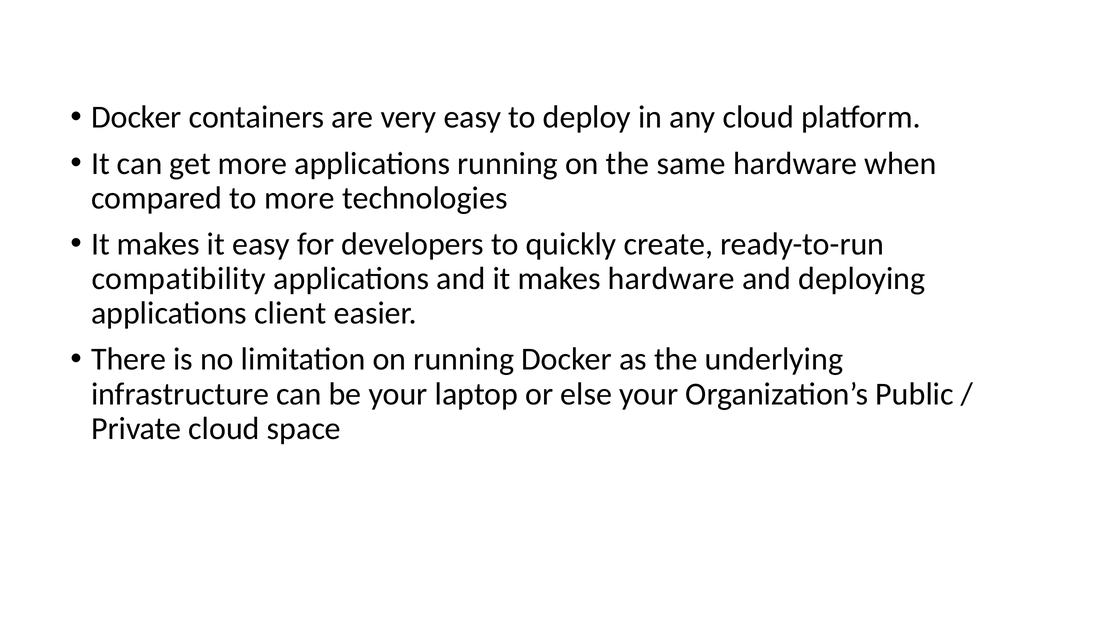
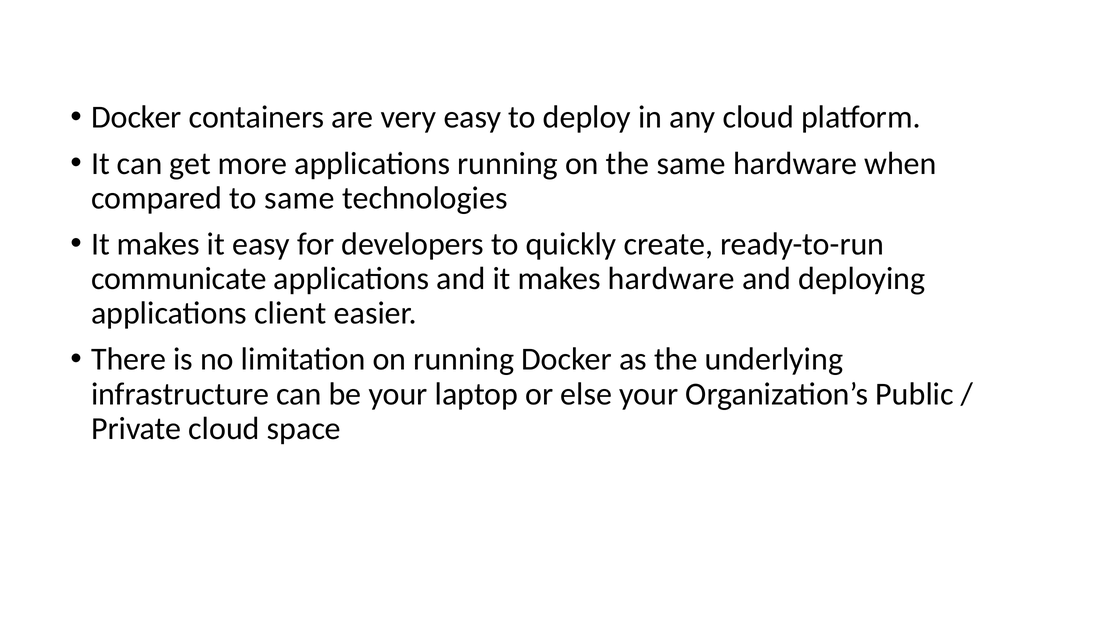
to more: more -> same
compatibility: compatibility -> communicate
